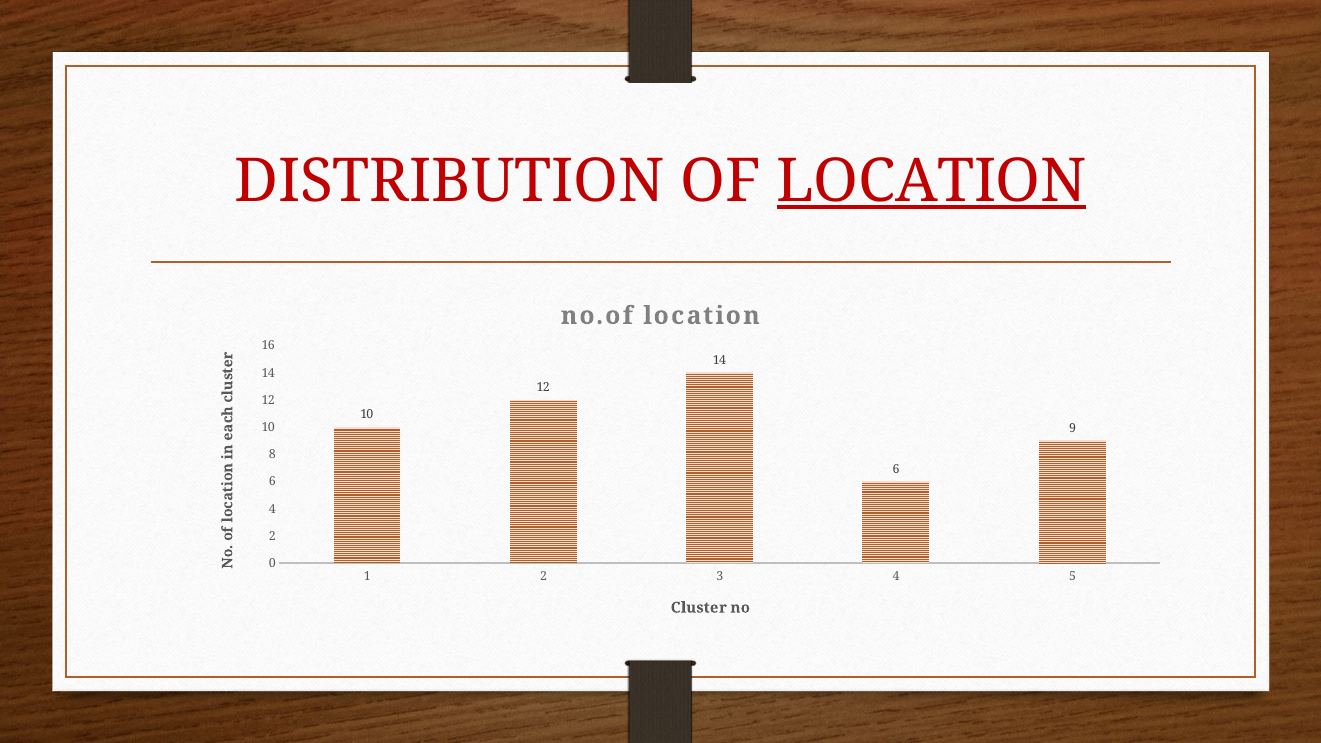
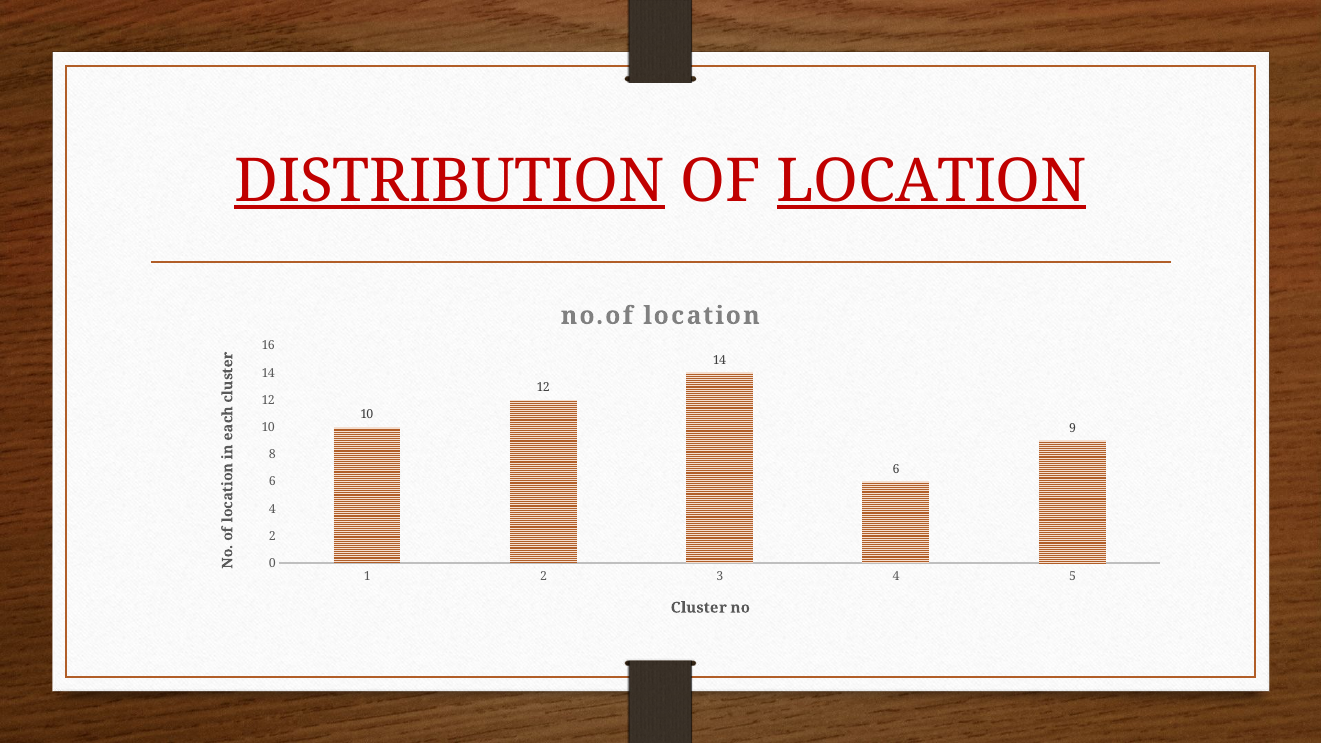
DISTRIBUTION underline: none -> present
